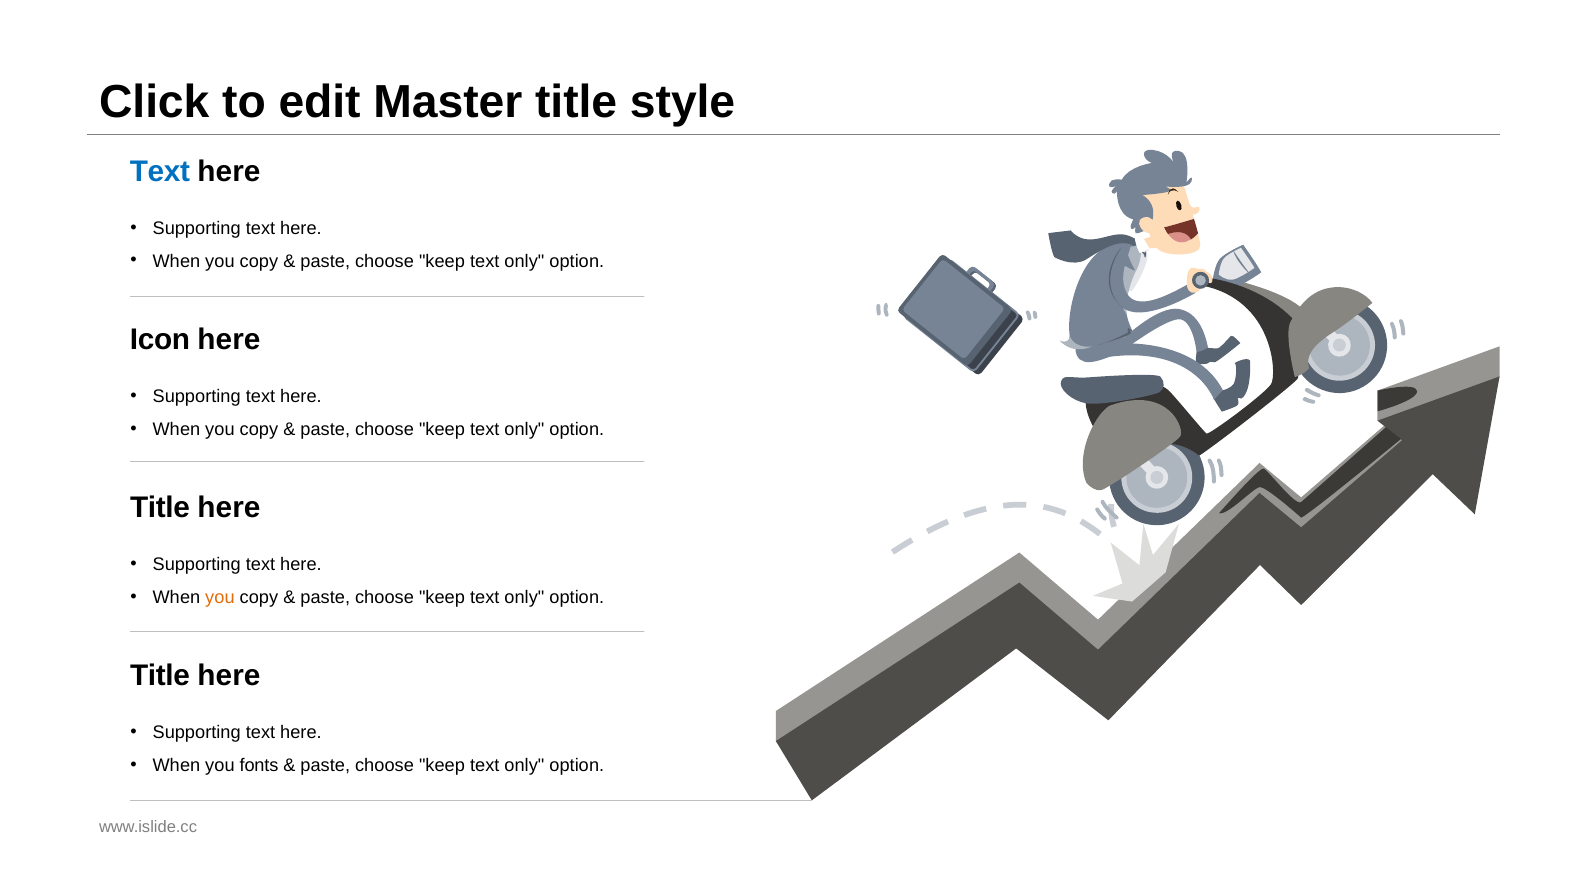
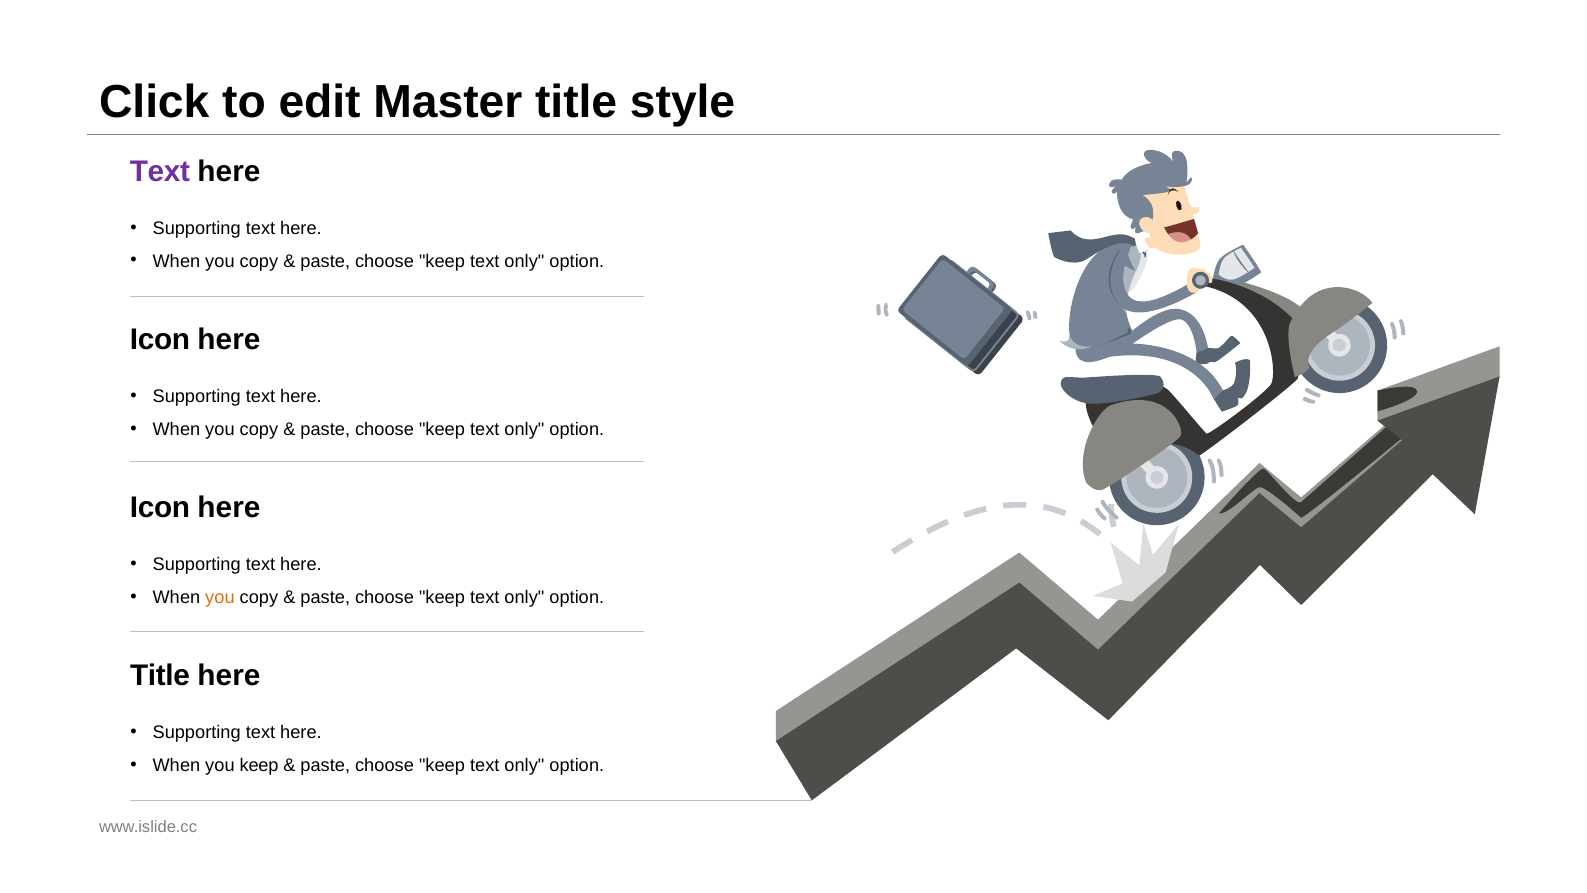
Text at (160, 171) colour: blue -> purple
Title at (160, 507): Title -> Icon
you fonts: fonts -> keep
